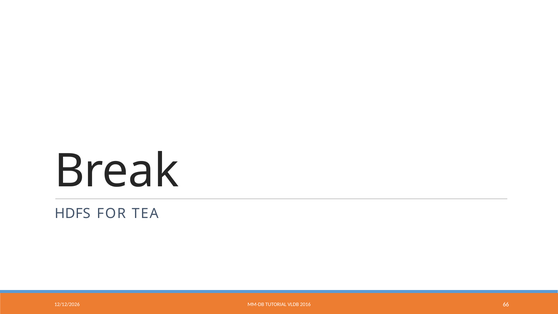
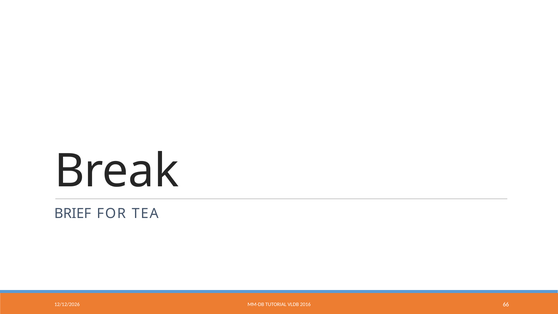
HDFS: HDFS -> BRIEF
